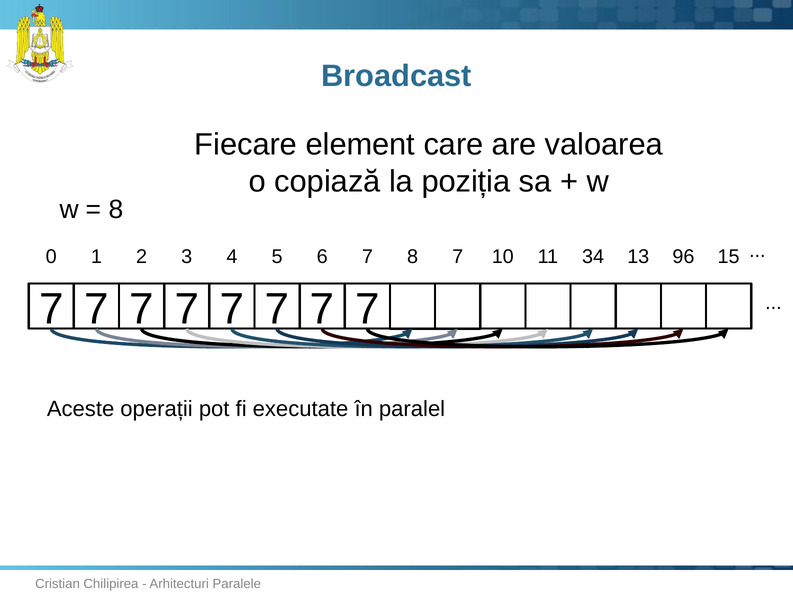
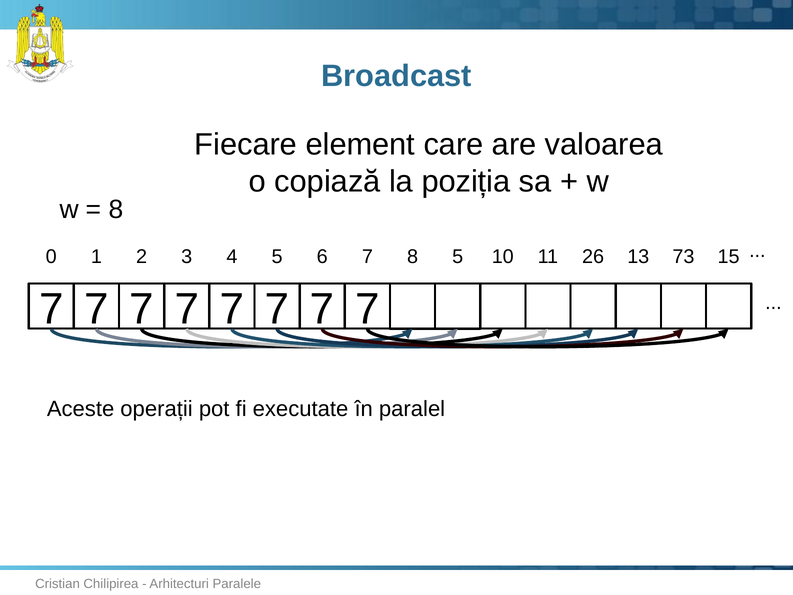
8 7: 7 -> 5
34: 34 -> 26
96: 96 -> 73
